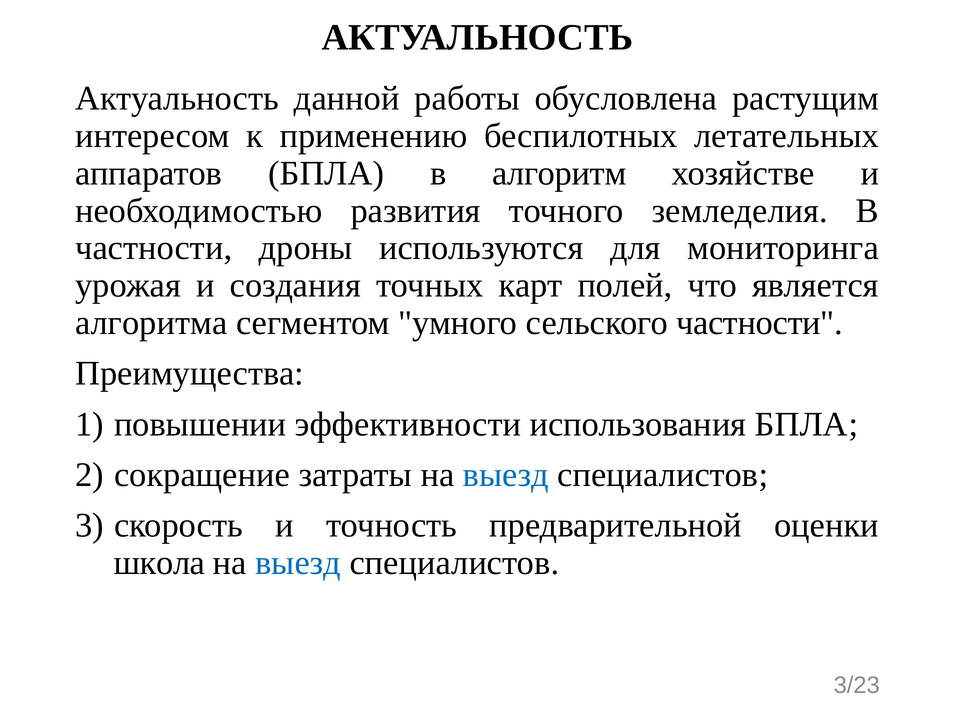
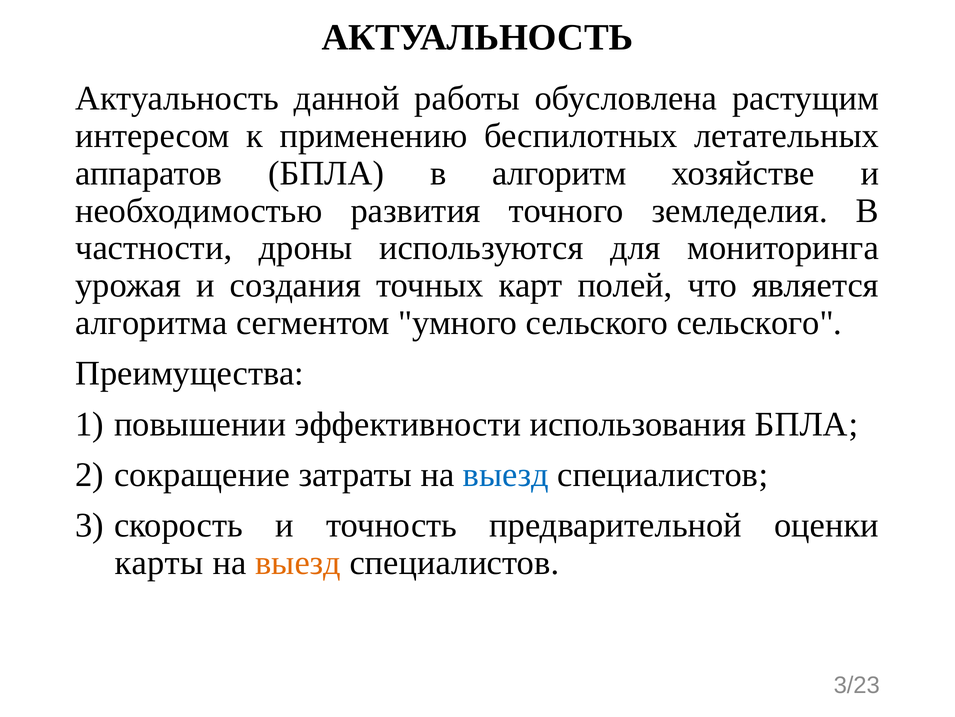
сельского частности: частности -> сельского
школа: школа -> карты
выезд at (298, 562) colour: blue -> orange
